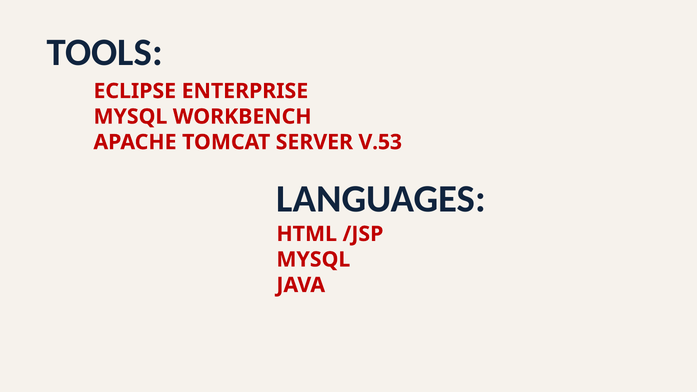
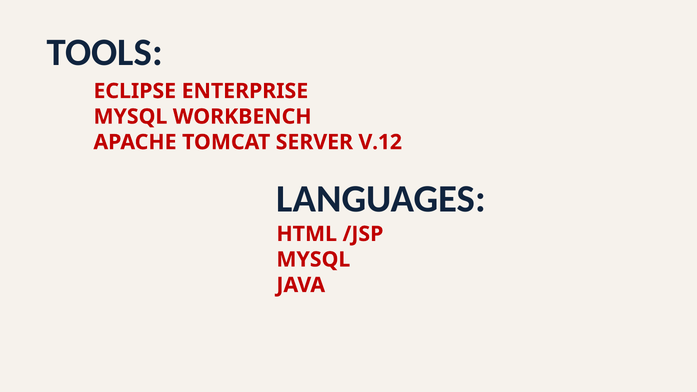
V.53: V.53 -> V.12
